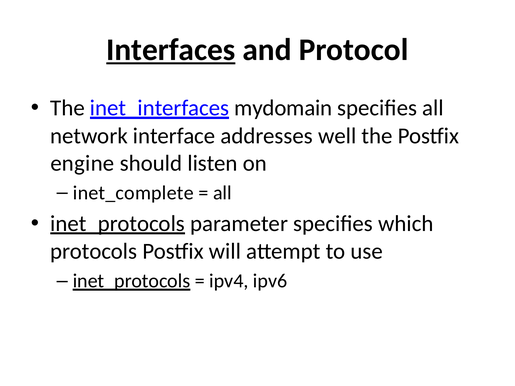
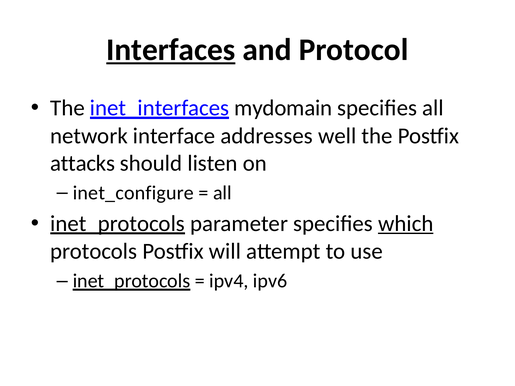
engine: engine -> attacks
inet_complete: inet_complete -> inet_configure
which underline: none -> present
